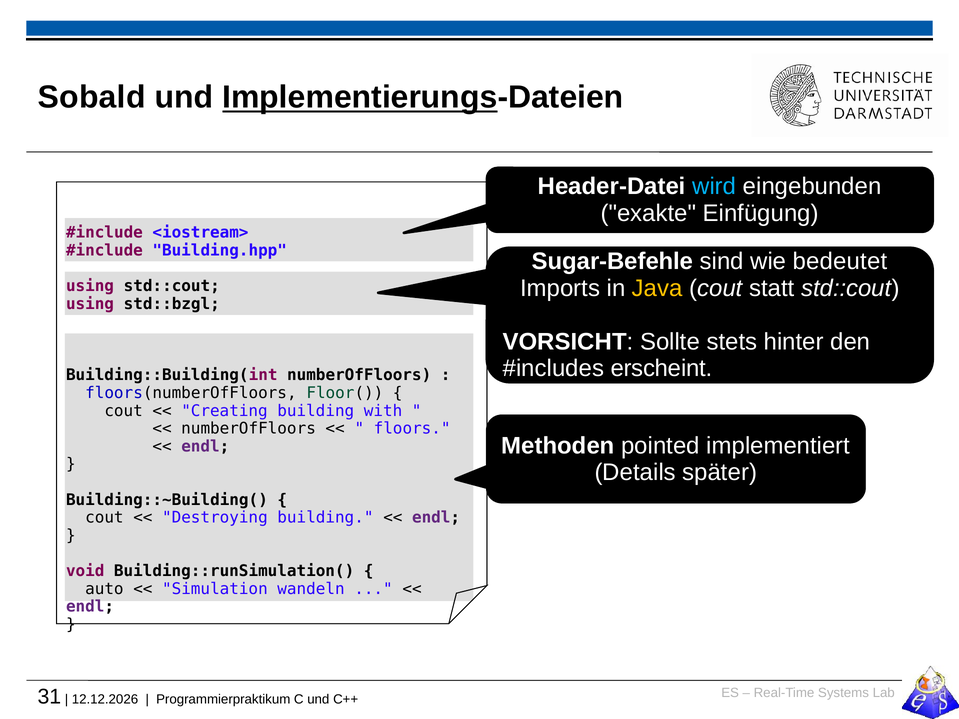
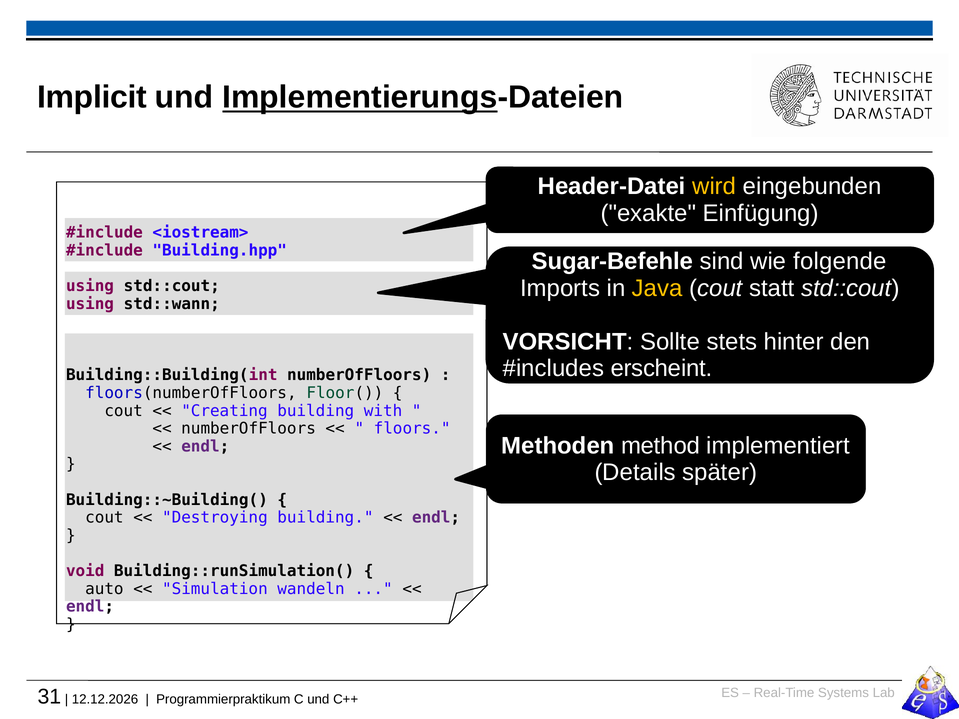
Sobald: Sobald -> Implicit
wird colour: light blue -> yellow
bedeutet: bedeutet -> folgende
std::bzgl: std::bzgl -> std::wann
pointed: pointed -> method
